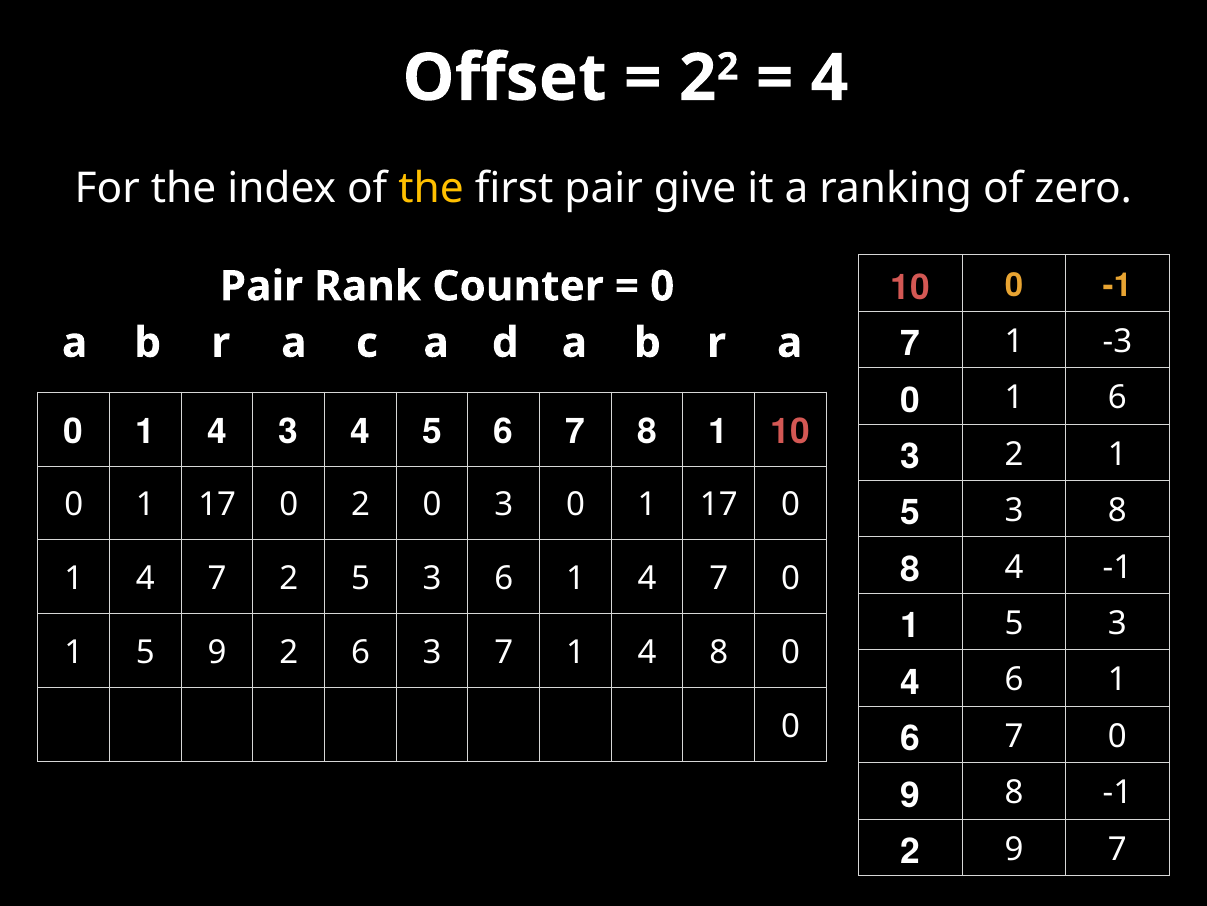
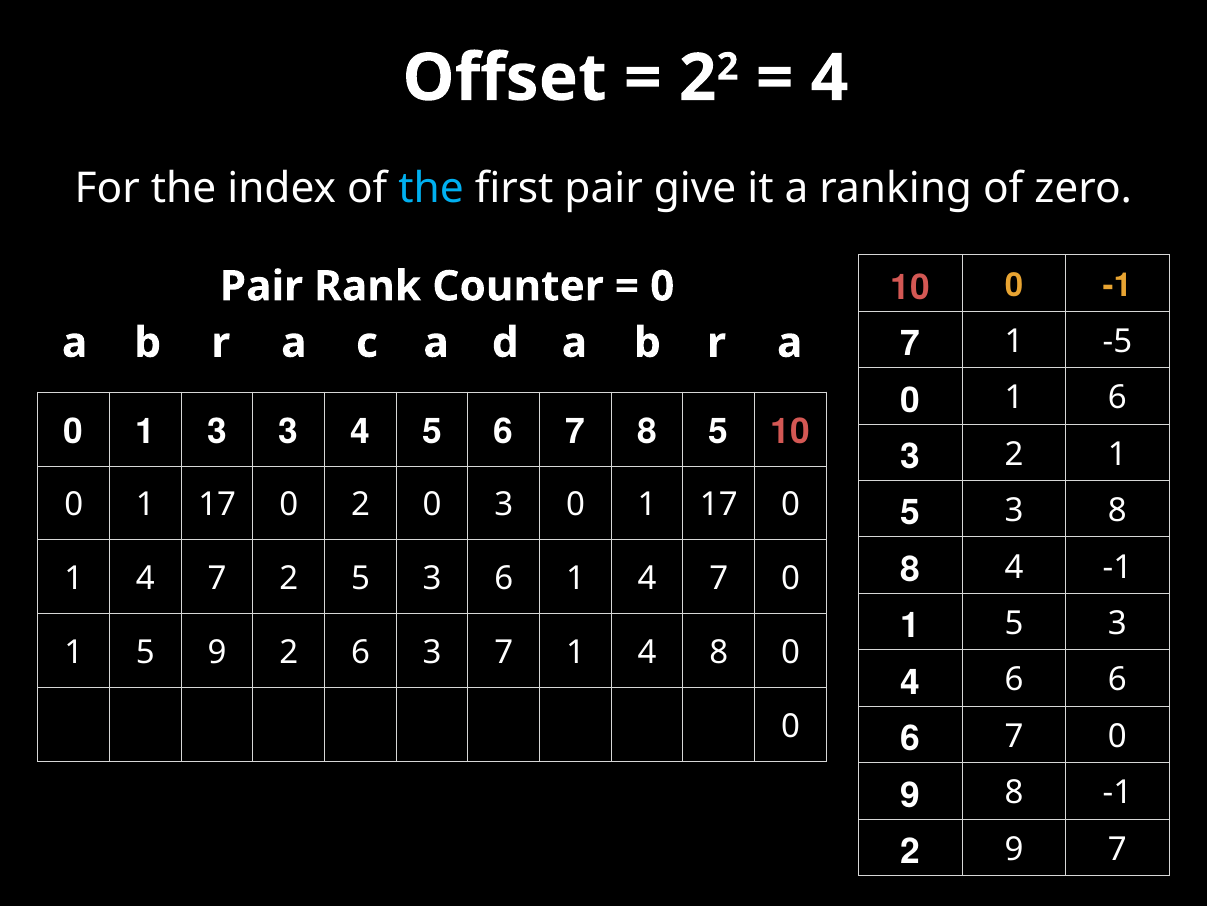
the at (431, 188) colour: yellow -> light blue
-3: -3 -> -5
4 at (217, 432): 4 -> 3
8 1: 1 -> 5
4 6 1: 1 -> 6
